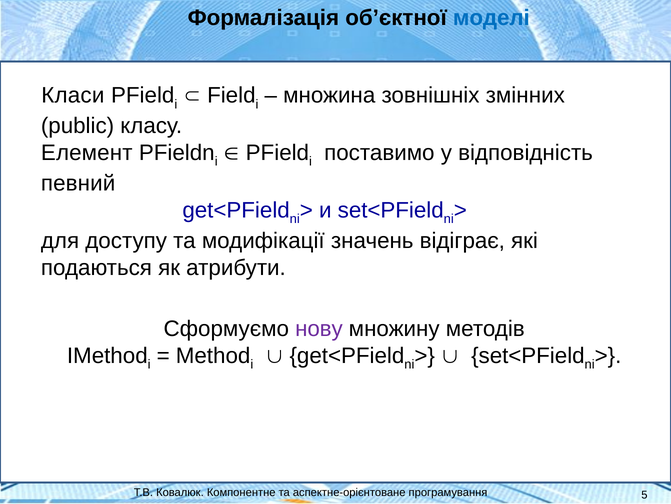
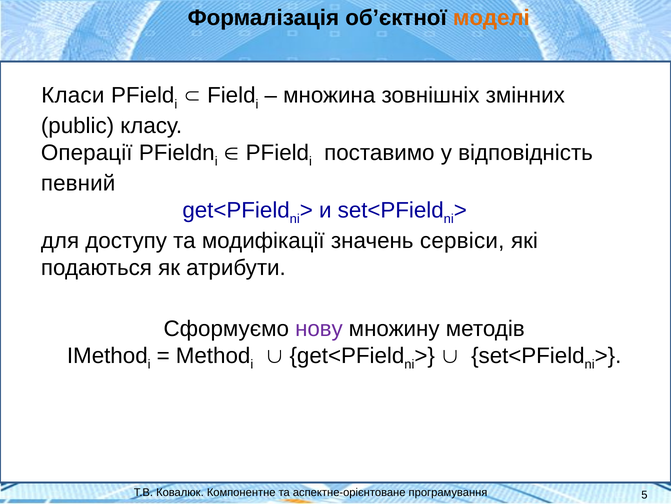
моделі colour: blue -> orange
Елемент: Елемент -> Операції
відіграє: відіграє -> сервіси
